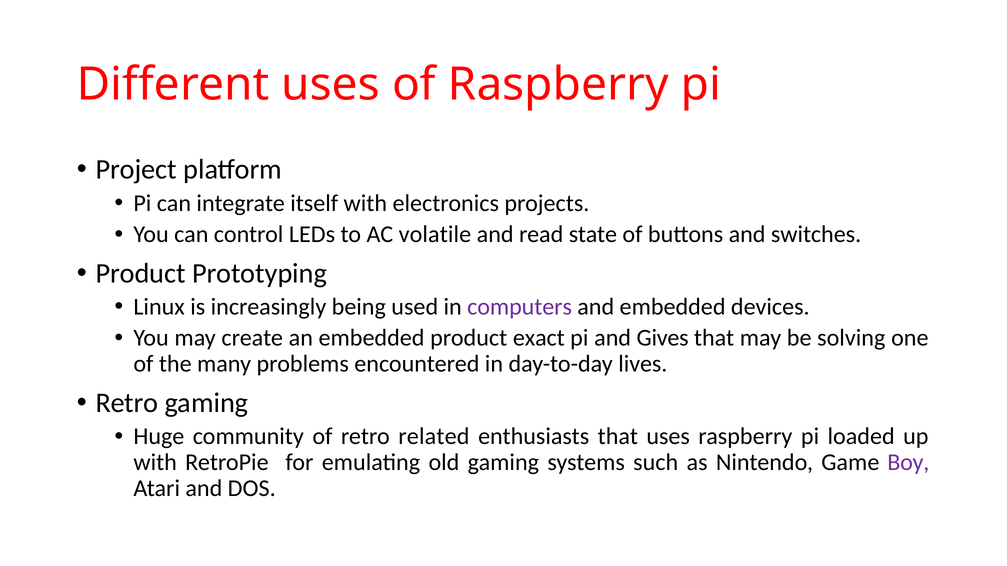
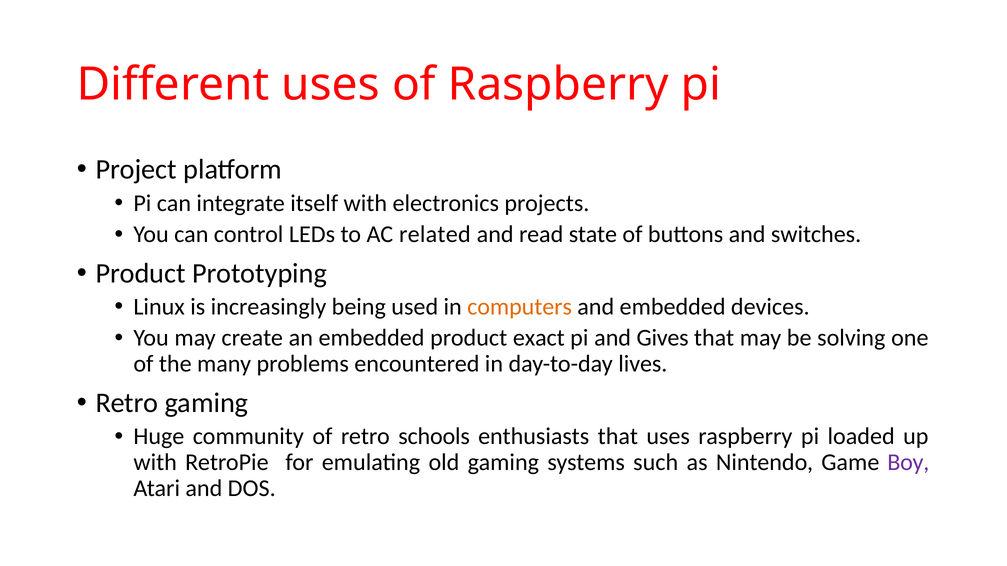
volatile: volatile -> related
computers colour: purple -> orange
related: related -> schools
